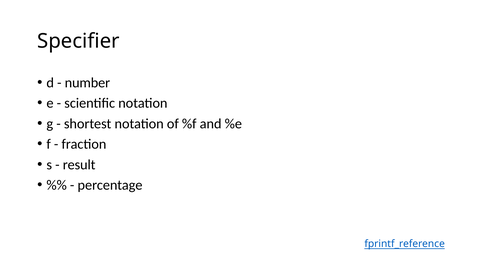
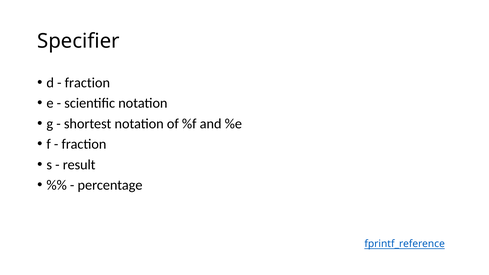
number at (87, 83): number -> fraction
